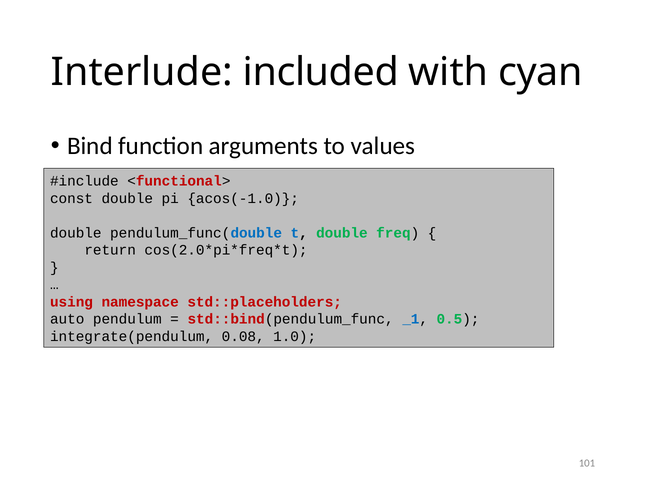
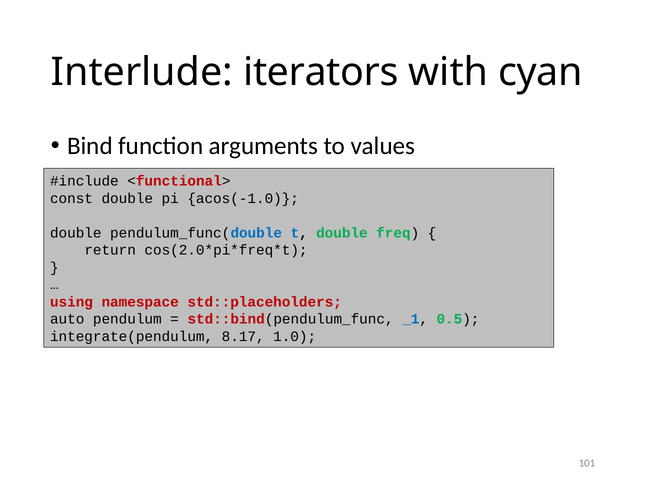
included: included -> iterators
0.08: 0.08 -> 8.17
